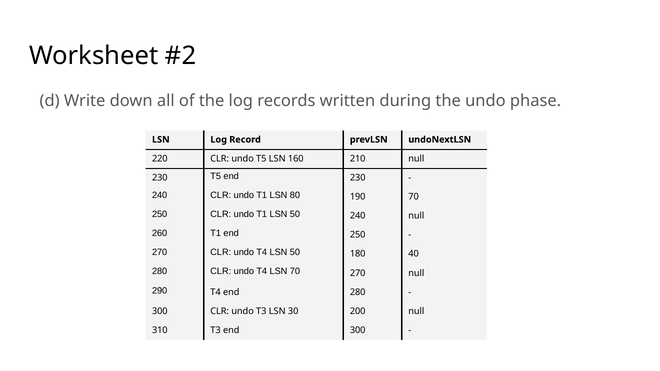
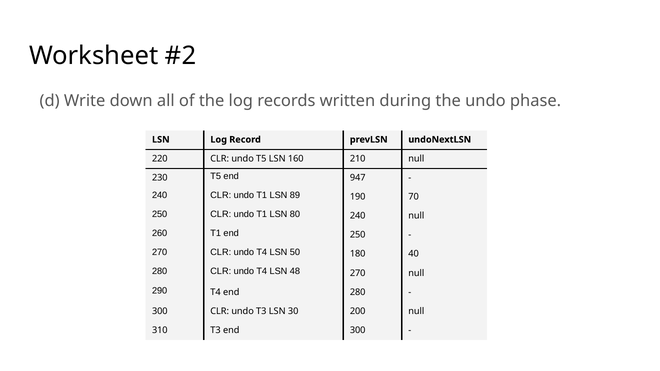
end 230: 230 -> 947
80: 80 -> 89
T1 LSN 50: 50 -> 80
LSN 70: 70 -> 48
